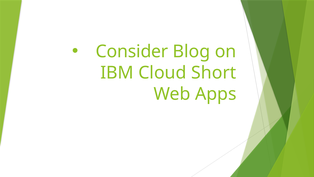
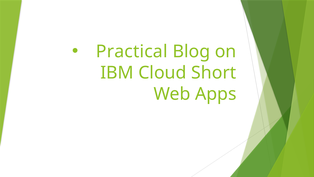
Consider: Consider -> Practical
